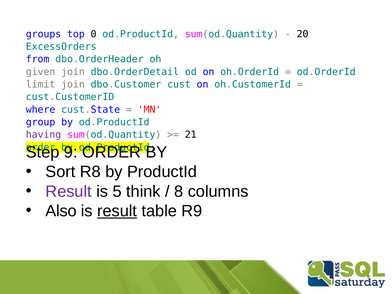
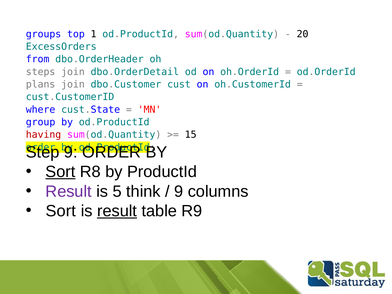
0: 0 -> 1
given: given -> steps
limit: limit -> plans
having colour: purple -> red
21: 21 -> 15
Sort at (60, 172) underline: none -> present
8 at (179, 191): 8 -> 9
Also at (61, 211): Also -> Sort
